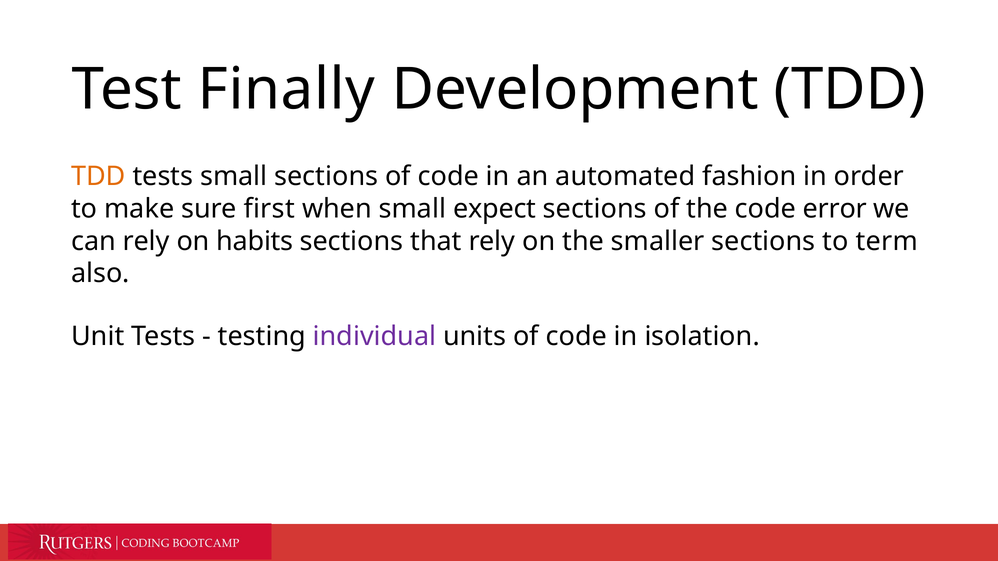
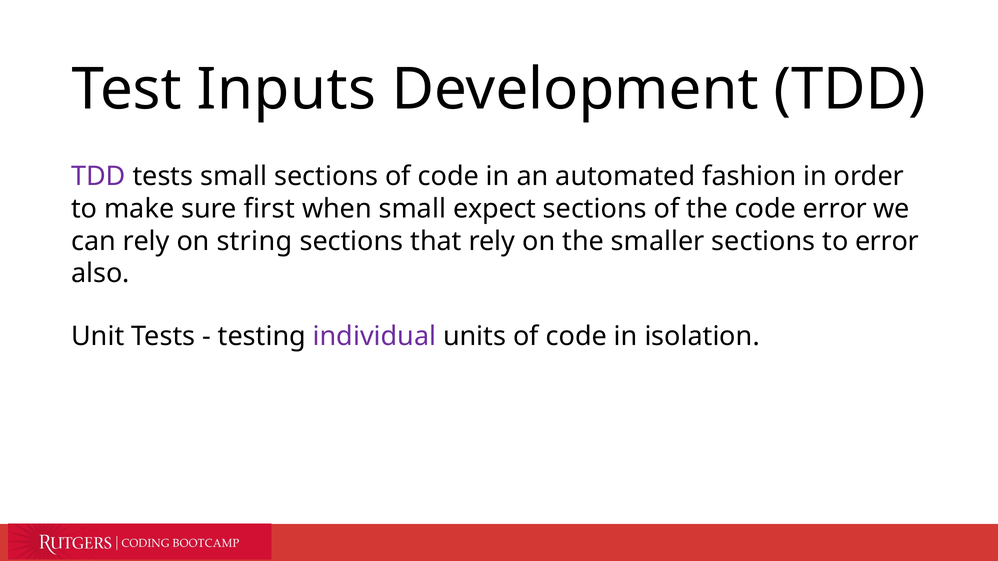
Finally: Finally -> Inputs
TDD at (98, 176) colour: orange -> purple
habits: habits -> string
to term: term -> error
